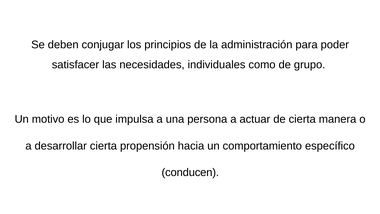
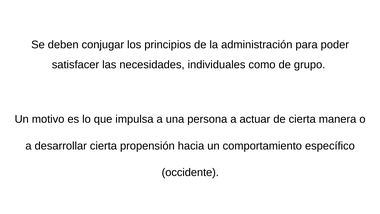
conducen: conducen -> occidente
